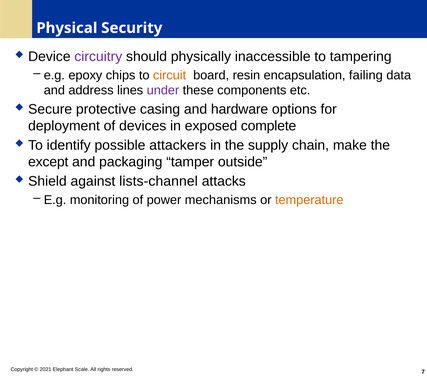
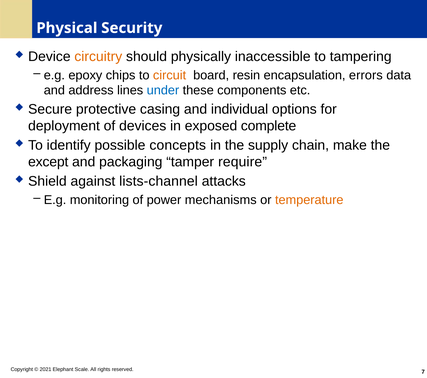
circuitry colour: purple -> orange
failing: failing -> errors
under colour: purple -> blue
hardware: hardware -> individual
attackers: attackers -> concepts
outside: outside -> require
